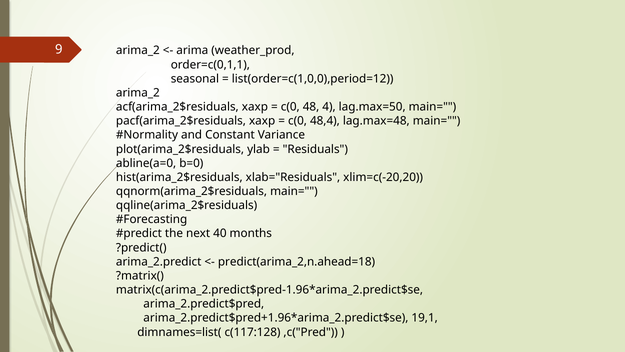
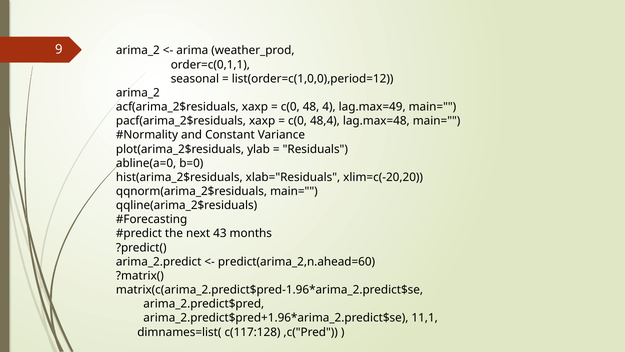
lag.max=50: lag.max=50 -> lag.max=49
40: 40 -> 43
predict(arima_2,n.ahead=18: predict(arima_2,n.ahead=18 -> predict(arima_2,n.ahead=60
19,1: 19,1 -> 11,1
